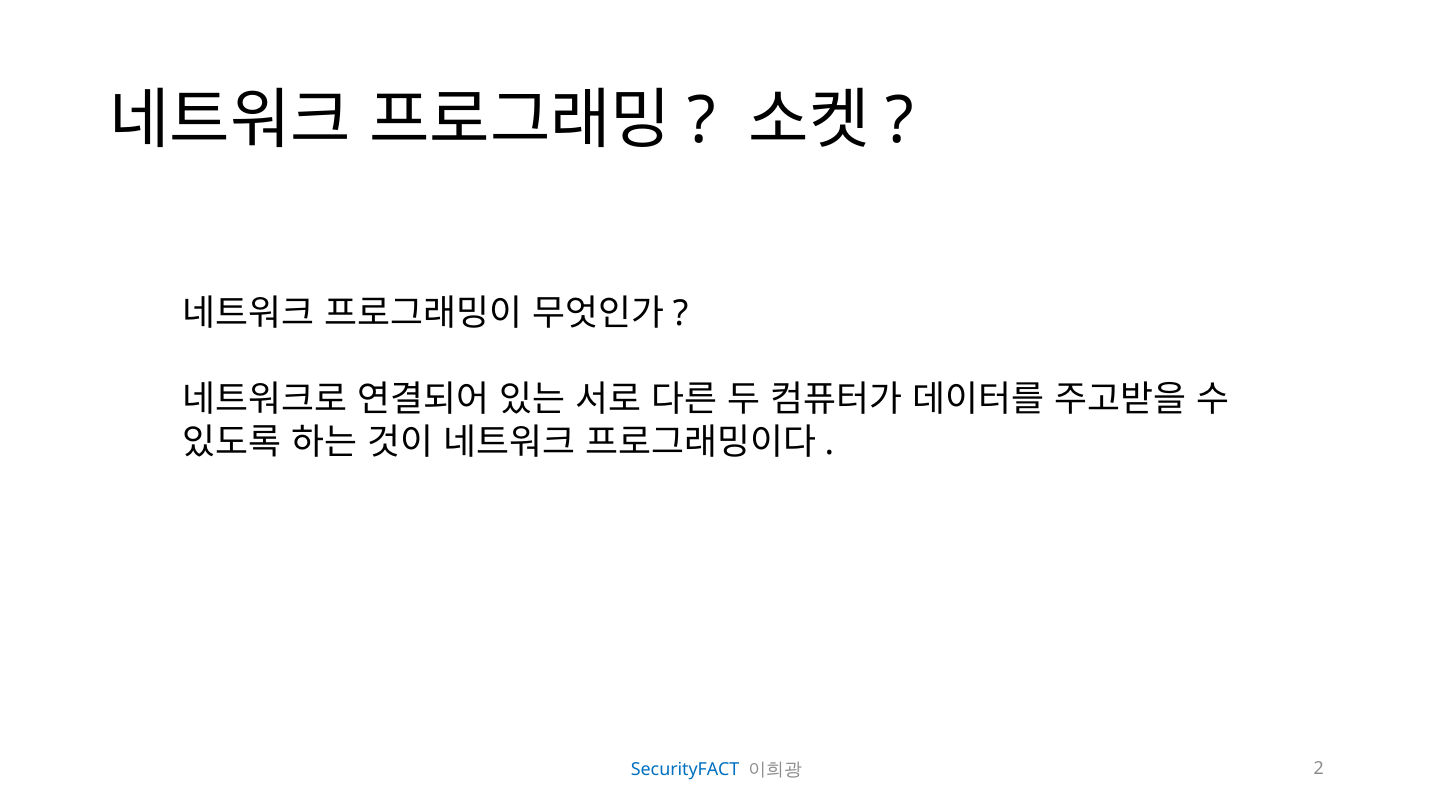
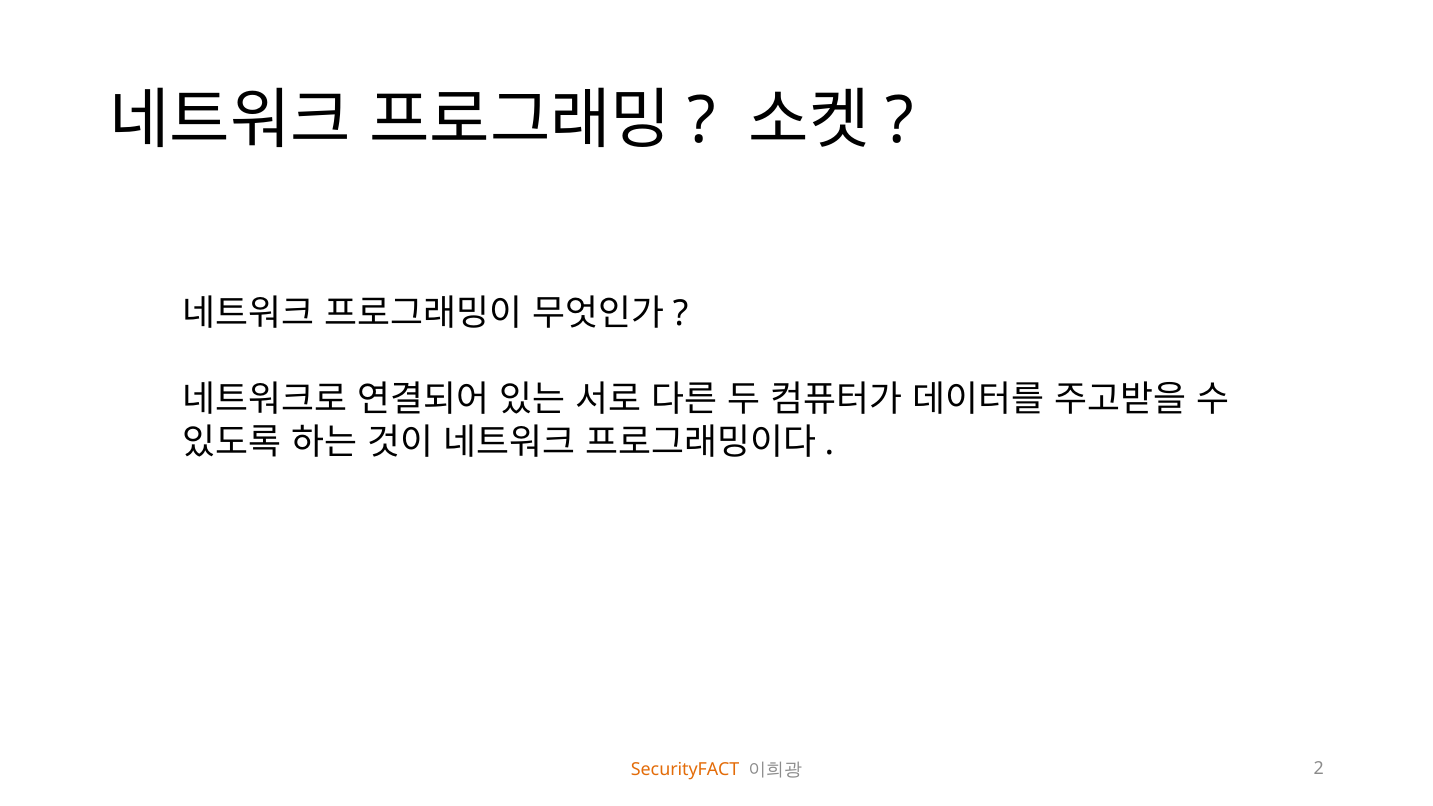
SecurityFACT colour: blue -> orange
